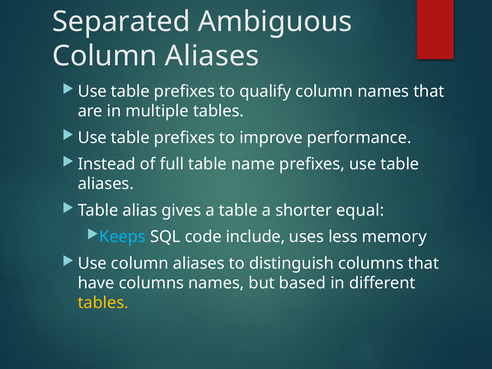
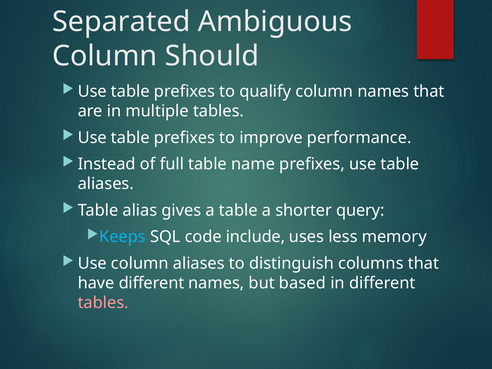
Aliases at (212, 56): Aliases -> Should
equal: equal -> query
have columns: columns -> different
tables at (103, 303) colour: yellow -> pink
